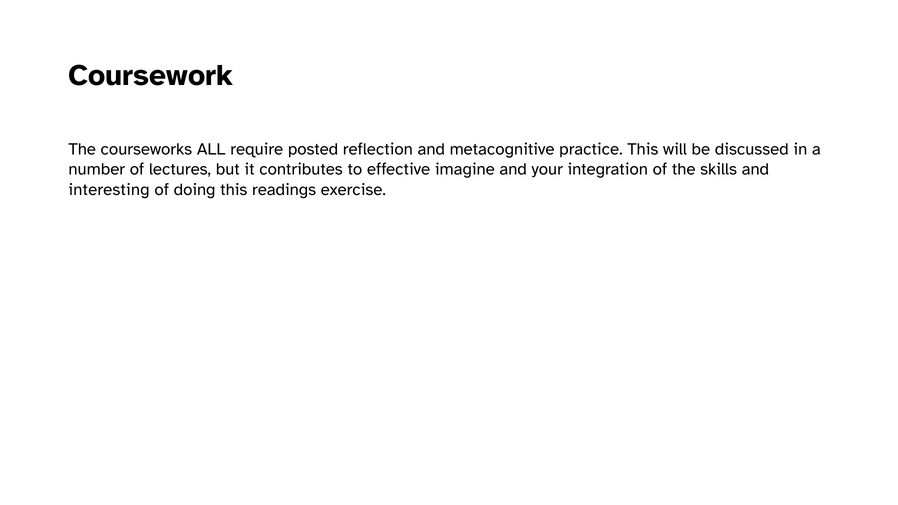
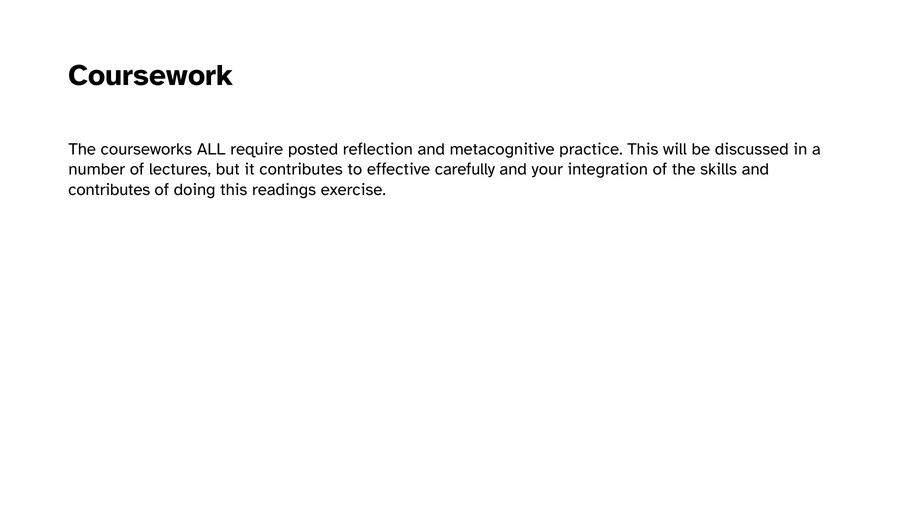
imagine: imagine -> carefully
interesting at (109, 190): interesting -> contributes
